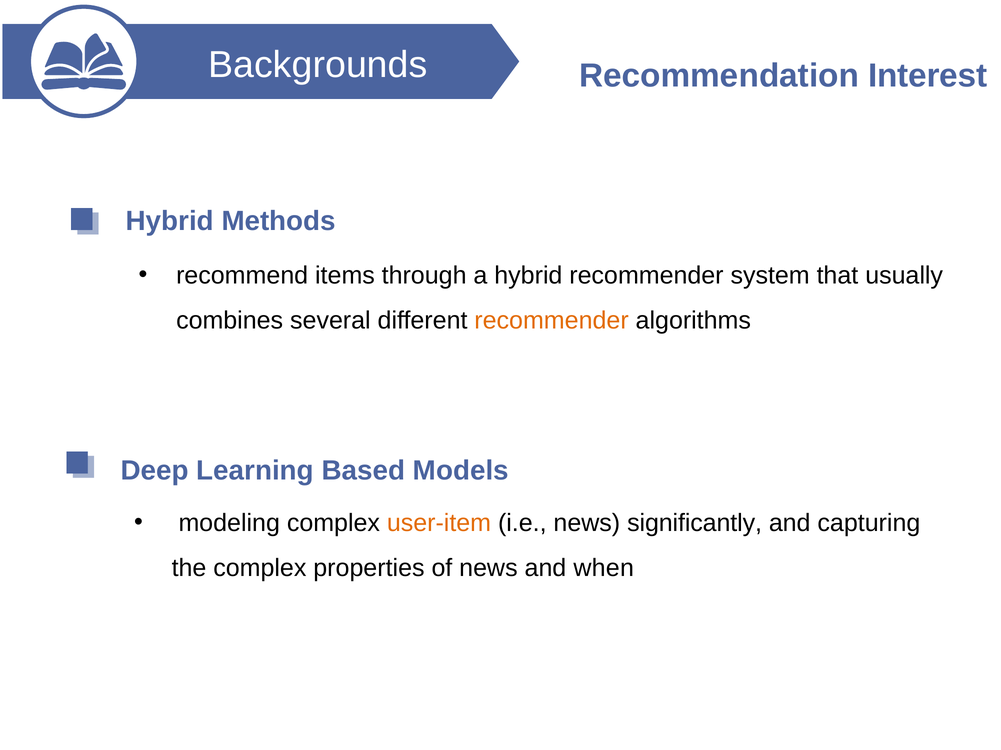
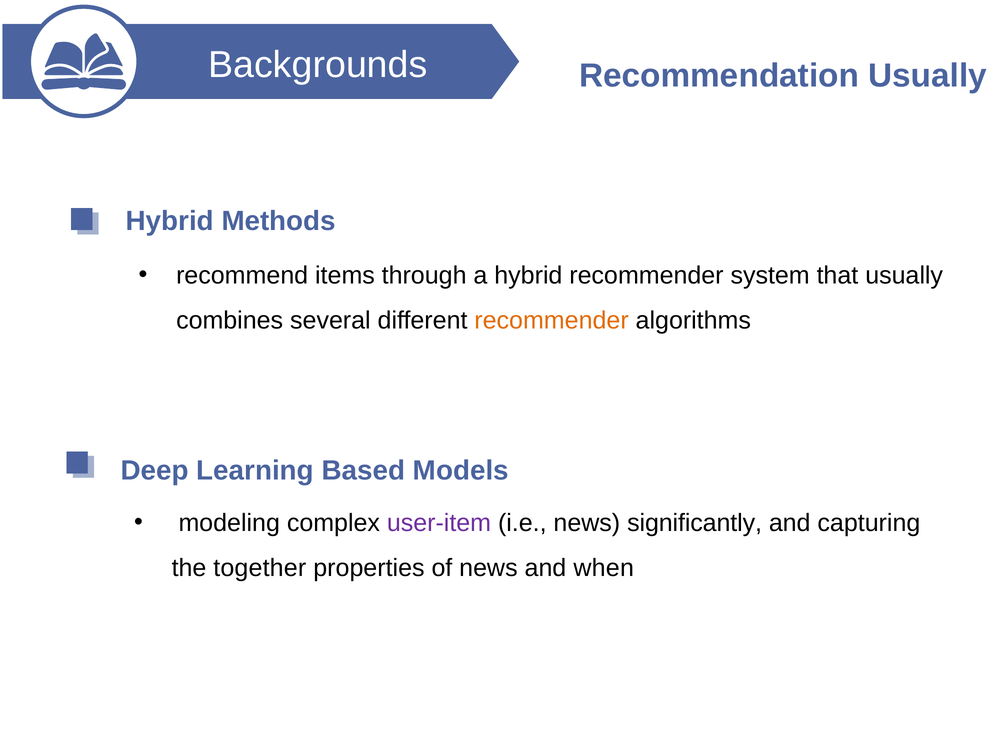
Recommendation Interest: Interest -> Usually
user-item colour: orange -> purple
the complex: complex -> together
